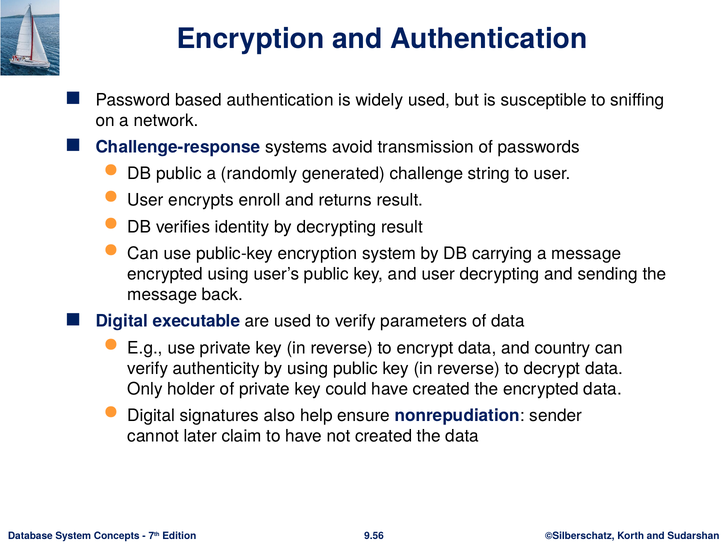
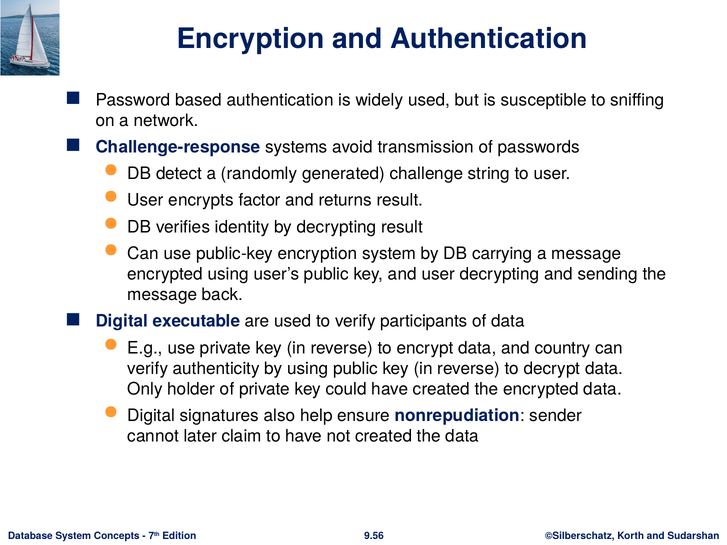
DB public: public -> detect
enroll: enroll -> factor
parameters: parameters -> participants
